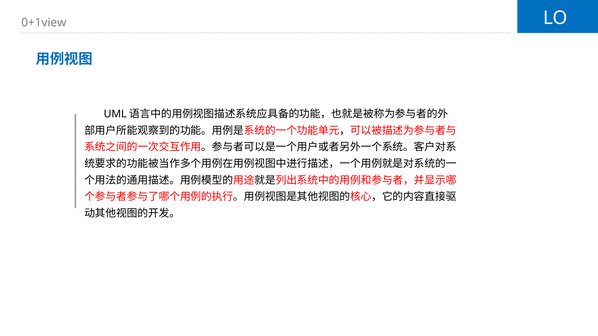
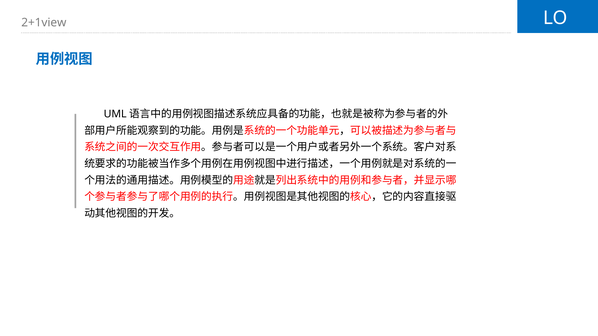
0+1view: 0+1view -> 2+1view
